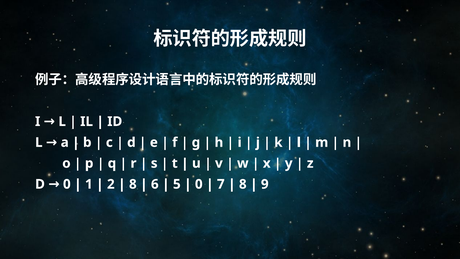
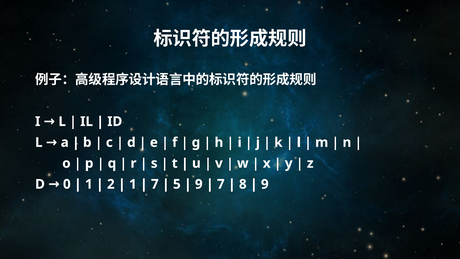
8 at (133, 184): 8 -> 1
6 at (155, 184): 6 -> 7
0 at (199, 184): 0 -> 9
